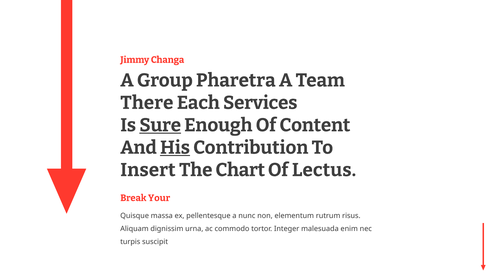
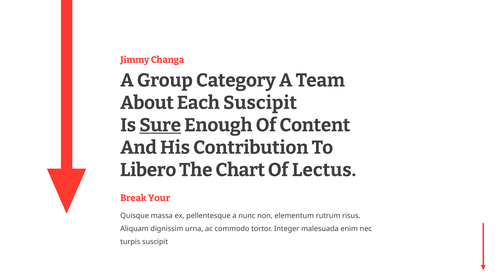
Pharetra: Pharetra -> Category
There: There -> About
Each Services: Services -> Suscipit
His underline: present -> none
Insert: Insert -> Libero
